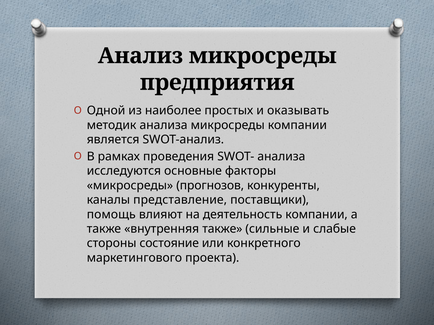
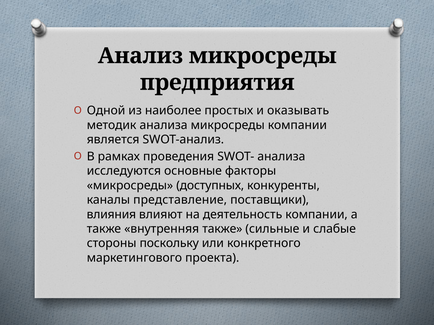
прогнозов: прогнозов -> доступных
помощь: помощь -> влияния
состояние: состояние -> поскольку
